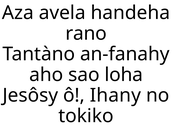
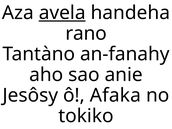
avela underline: none -> present
loha: loha -> anie
Ihany: Ihany -> Afaka
